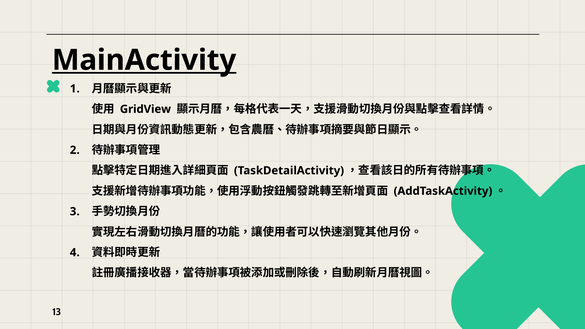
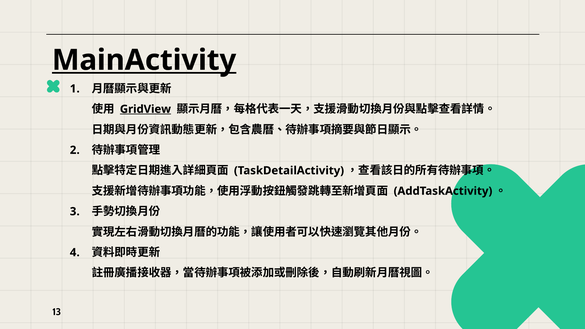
GridView underline: none -> present
